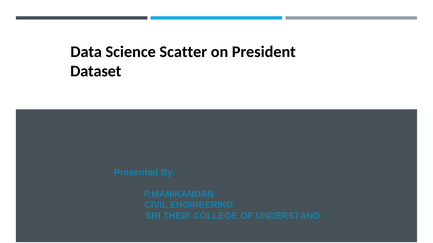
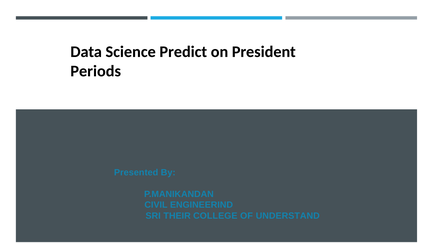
Scatter: Scatter -> Predict
Dataset: Dataset -> Periods
